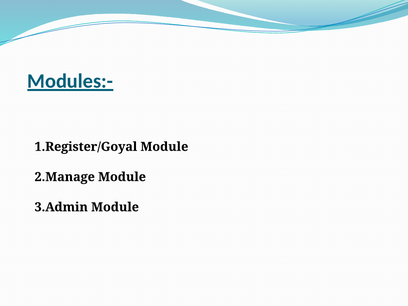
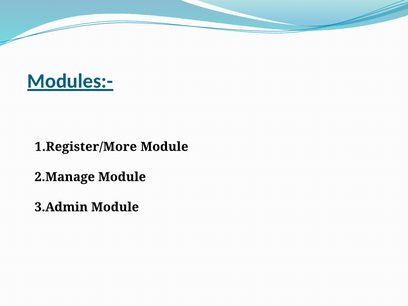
1.Register/Goyal: 1.Register/Goyal -> 1.Register/More
